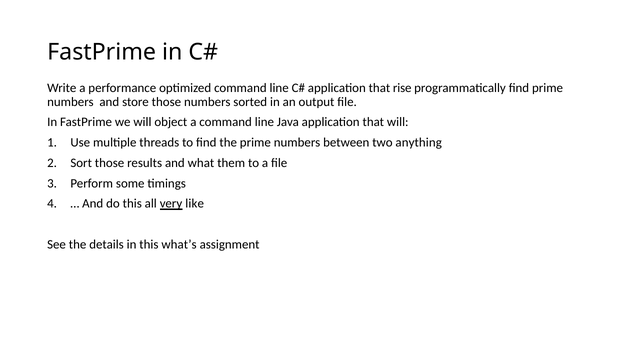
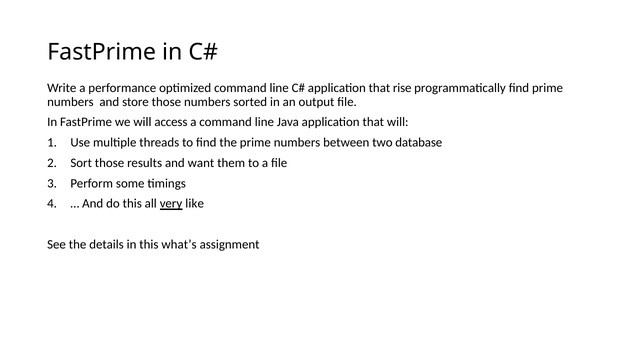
object: object -> access
anything: anything -> database
what: what -> want
